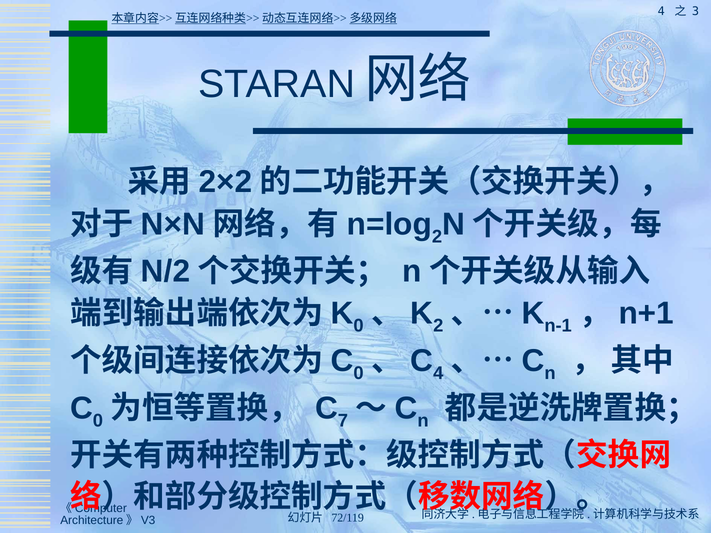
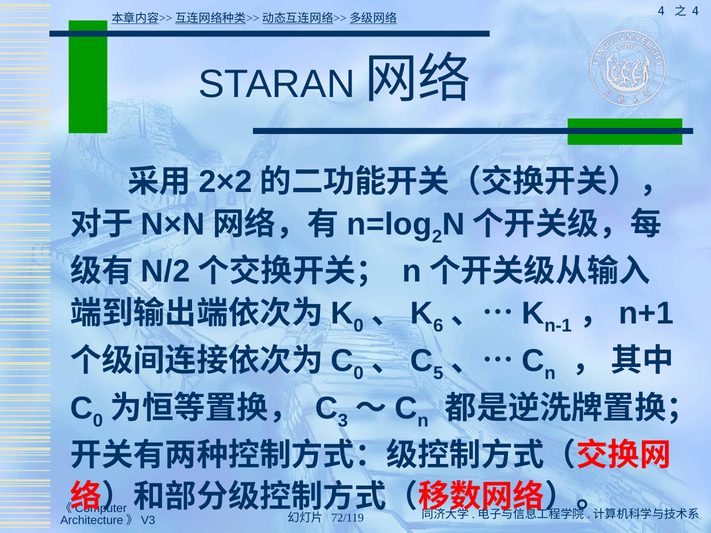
3 at (696, 12): 3 -> 4
2 at (438, 326): 2 -> 6
4 at (438, 373): 4 -> 5
7: 7 -> 3
